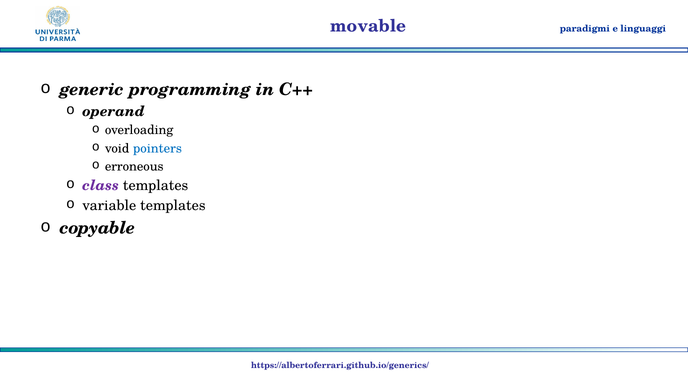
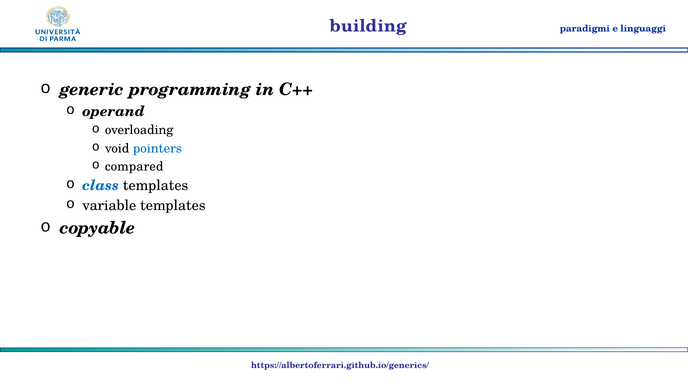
movable: movable -> building
erroneous: erroneous -> compared
class colour: purple -> blue
